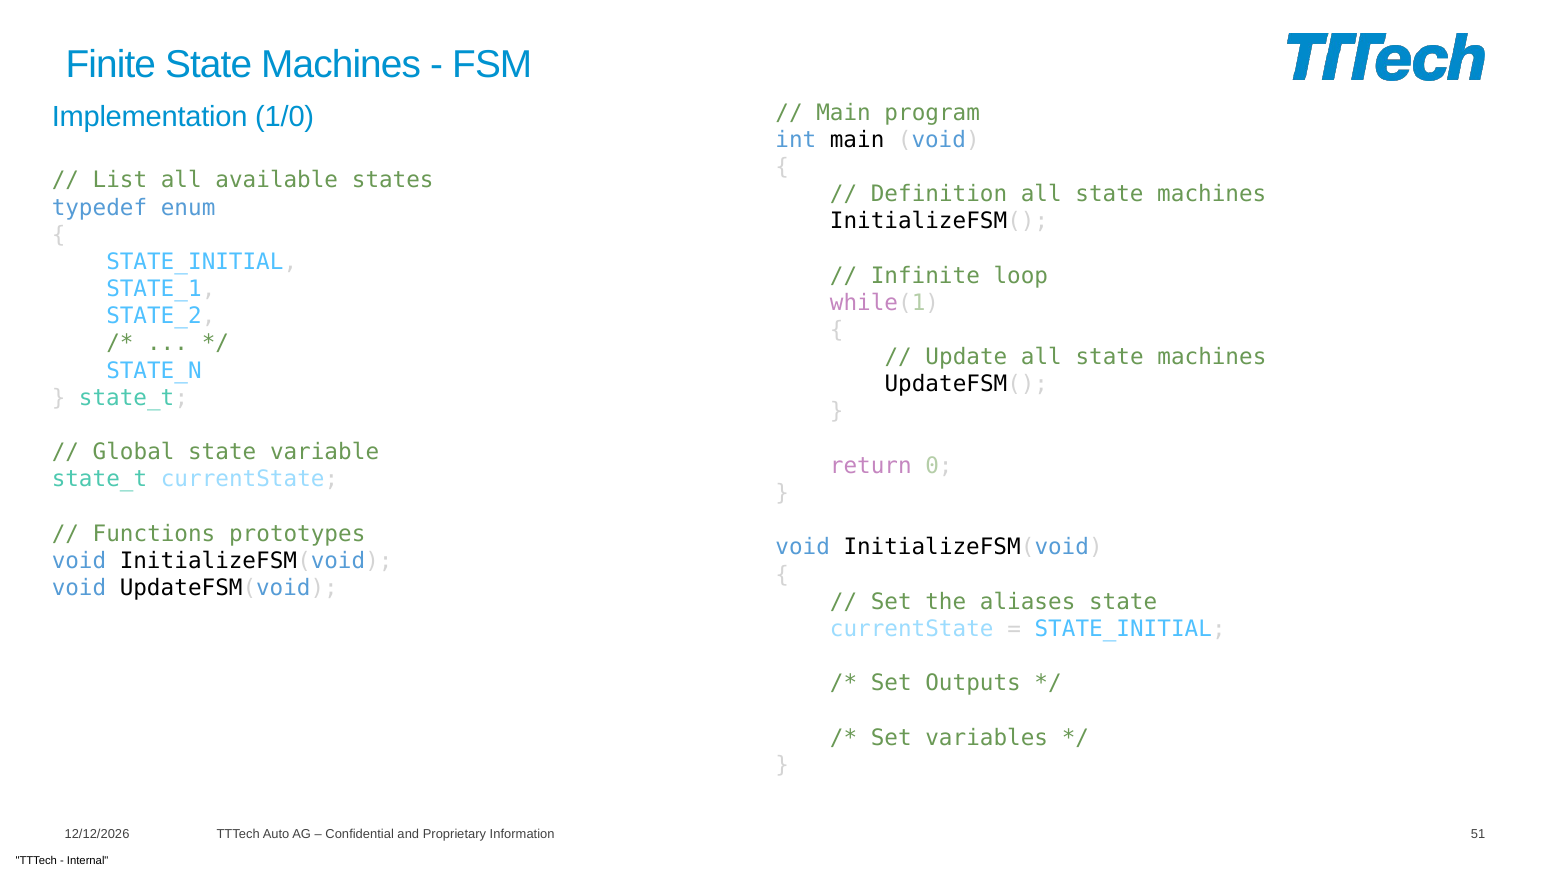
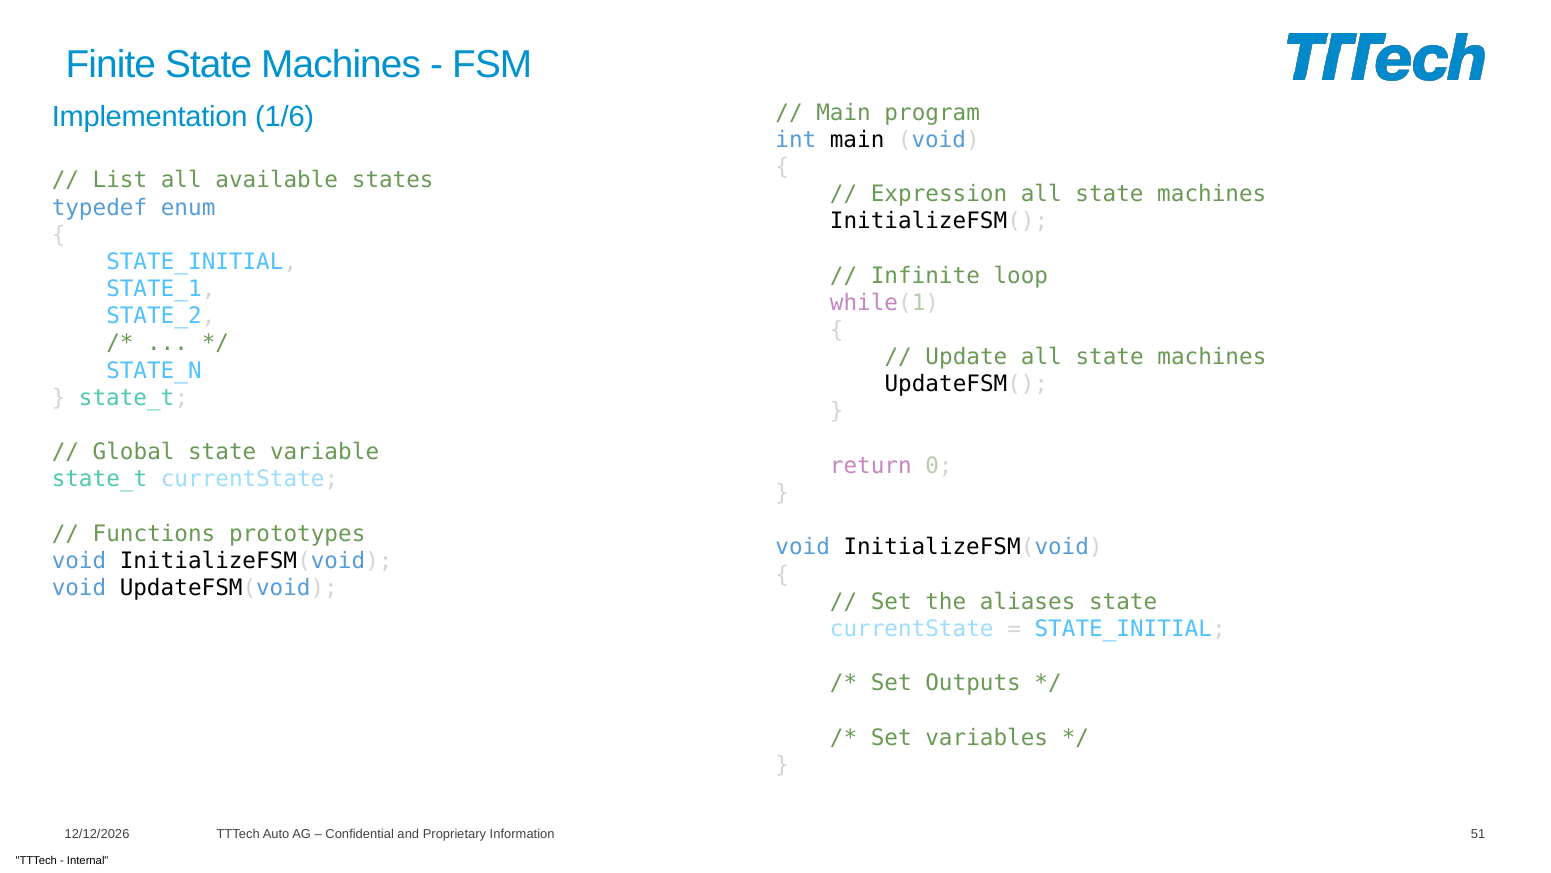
1/0: 1/0 -> 1/6
Definition: Definition -> Expression
